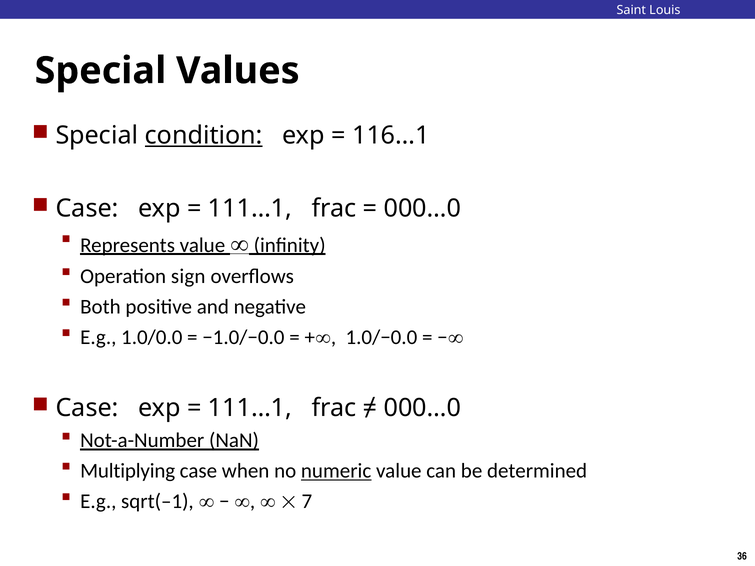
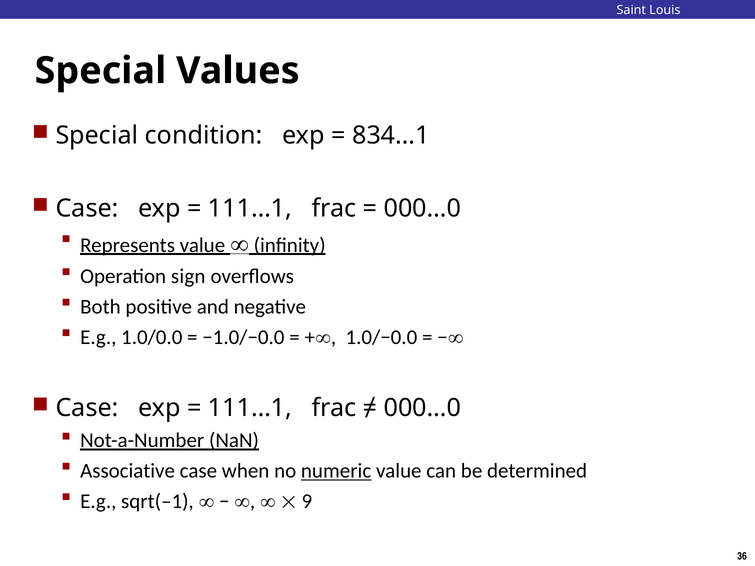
condition underline: present -> none
116…1: 116…1 -> 834…1
Multiplying: Multiplying -> Associative
7: 7 -> 9
